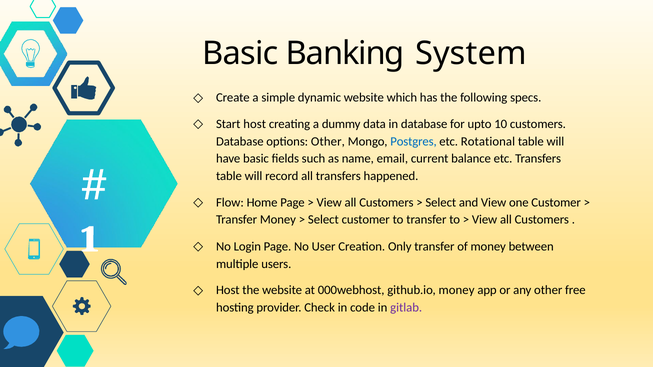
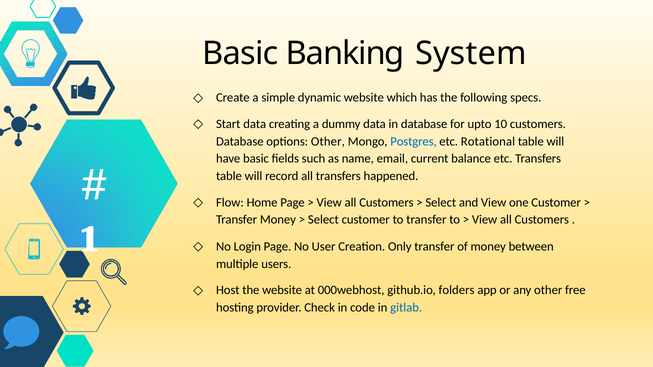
Start host: host -> data
github.io money: money -> folders
gitlab colour: purple -> blue
